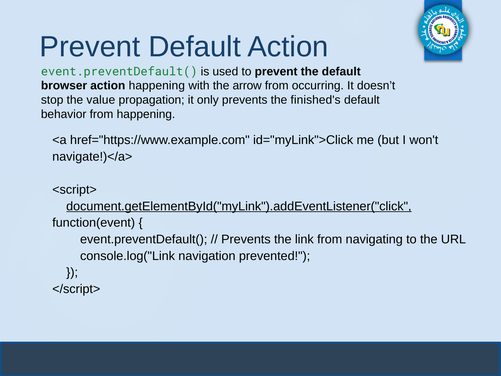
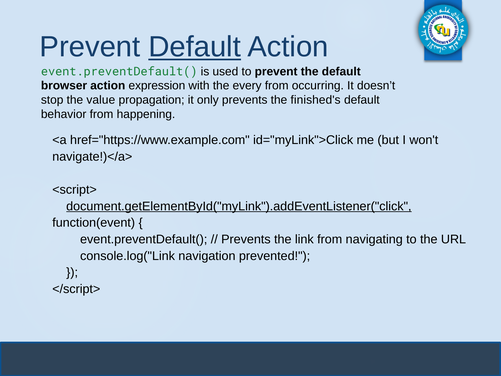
Default at (195, 47) underline: none -> present
action happening: happening -> expression
arrow: arrow -> every
